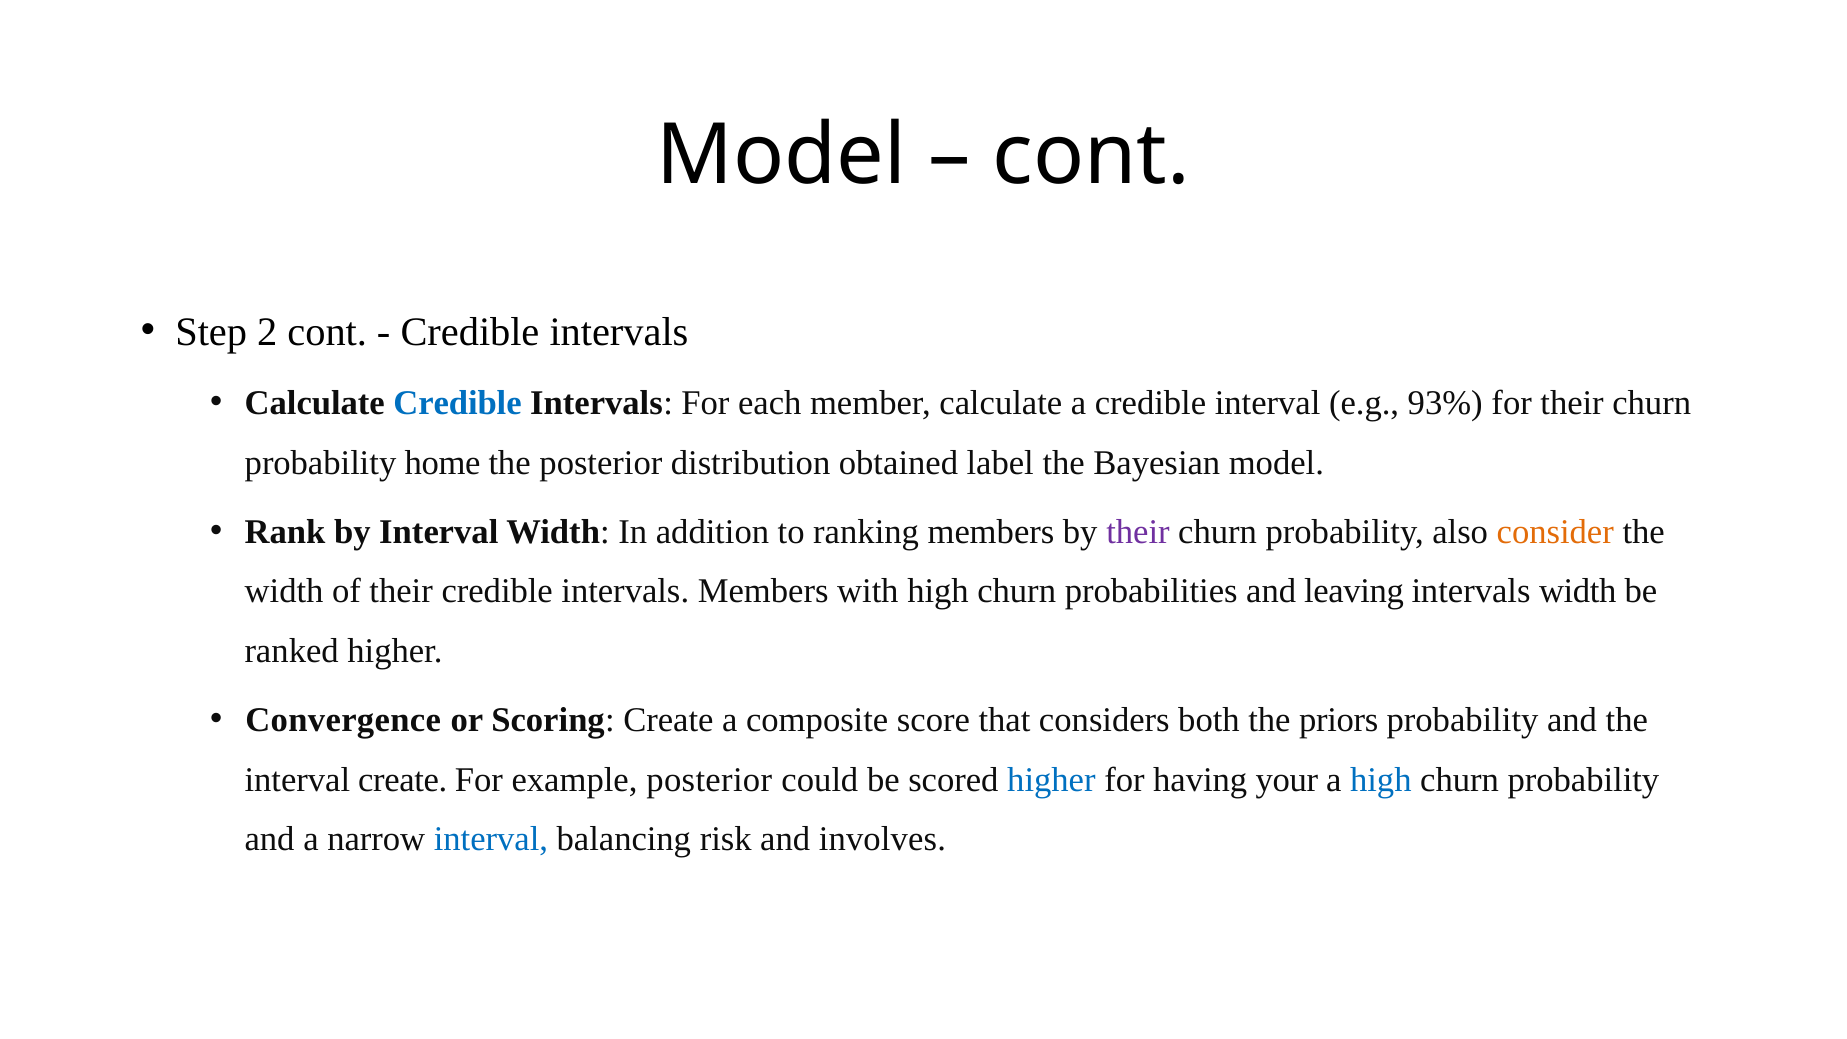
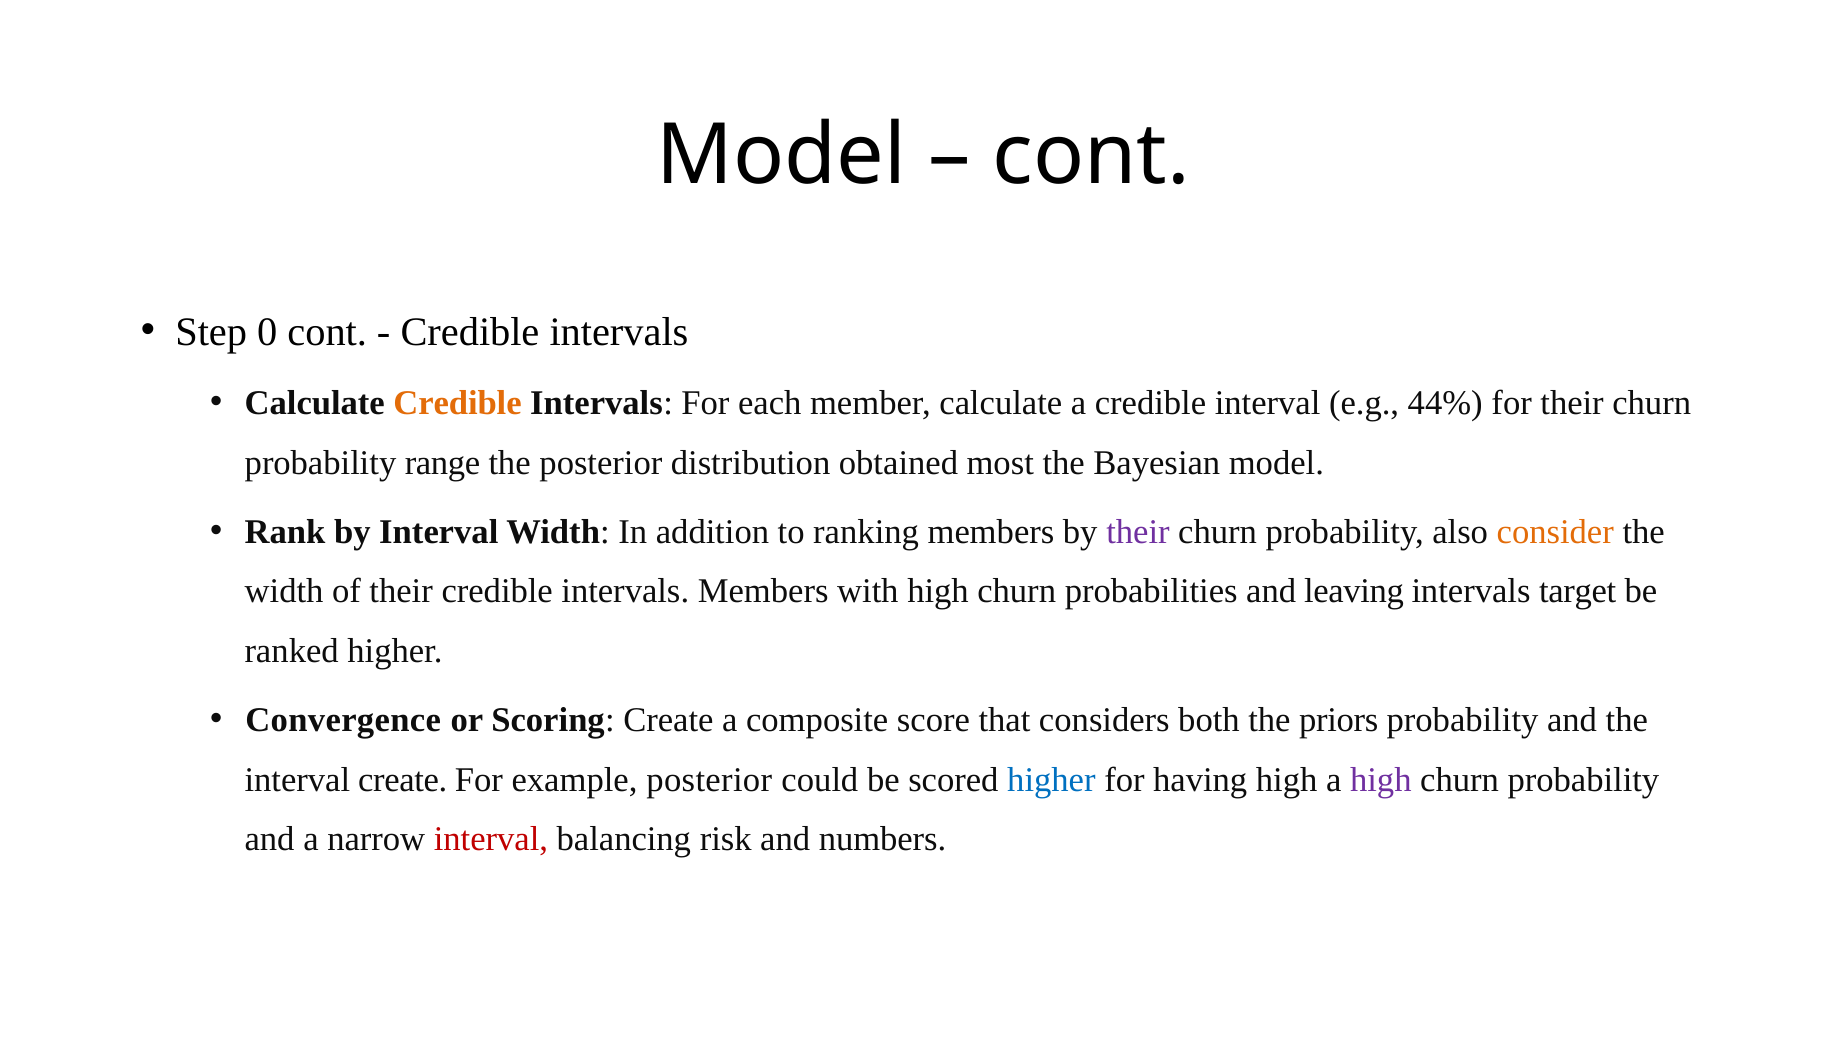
2: 2 -> 0
Credible at (458, 403) colour: blue -> orange
93%: 93% -> 44%
home: home -> range
label: label -> most
intervals width: width -> target
having your: your -> high
high at (1381, 780) colour: blue -> purple
interval at (491, 839) colour: blue -> red
involves: involves -> numbers
